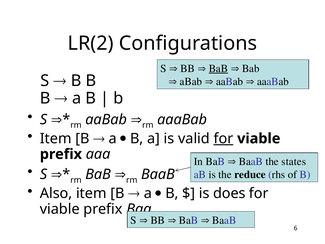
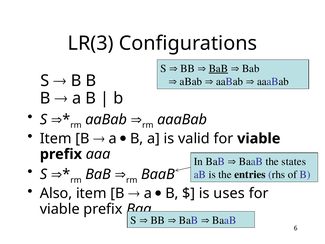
LR(2: LR(2 -> LR(3
for at (223, 138) underline: present -> none
reduce: reduce -> entries
does: does -> uses
